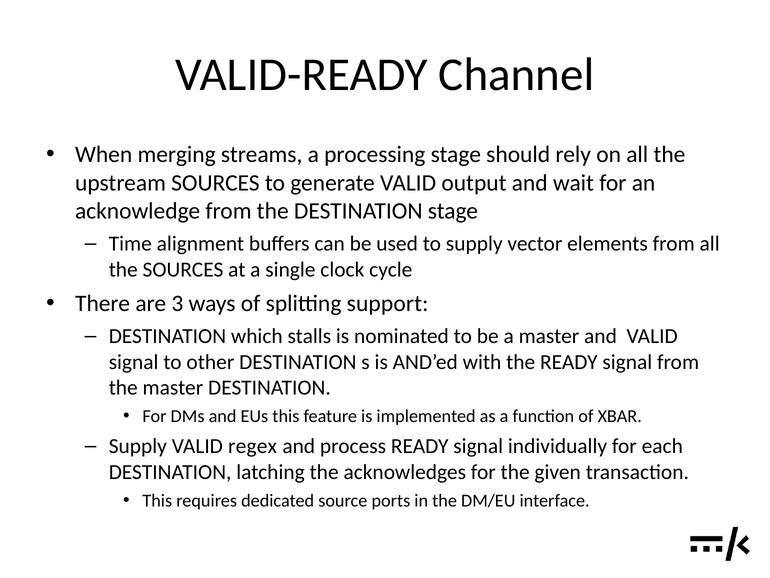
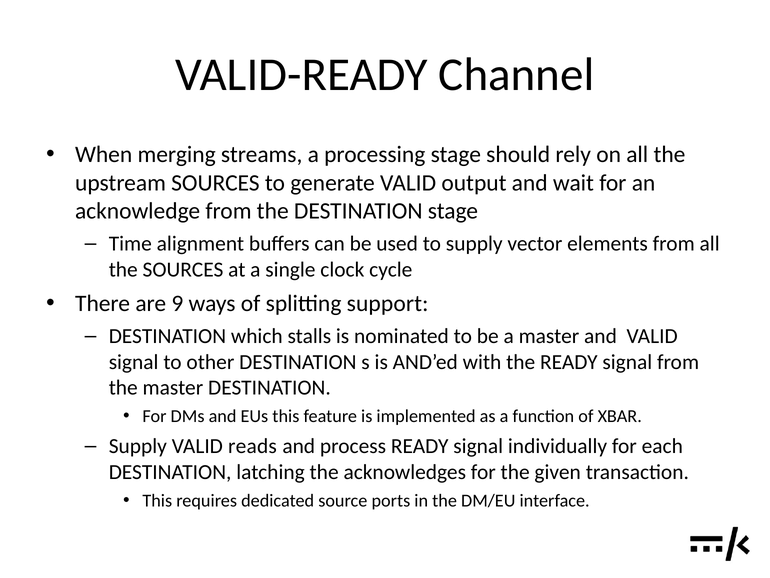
3: 3 -> 9
regex: regex -> reads
